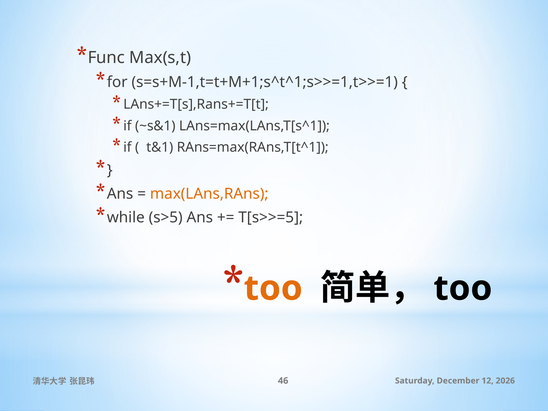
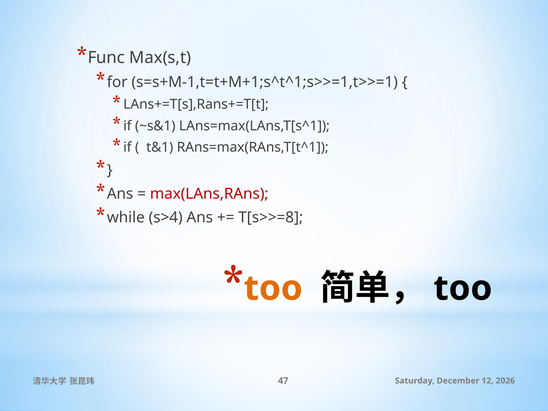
max(LAns,RAns colour: orange -> red
s>5: s>5 -> s>4
T[s>>=5: T[s>>=5 -> T[s>>=8
46: 46 -> 47
